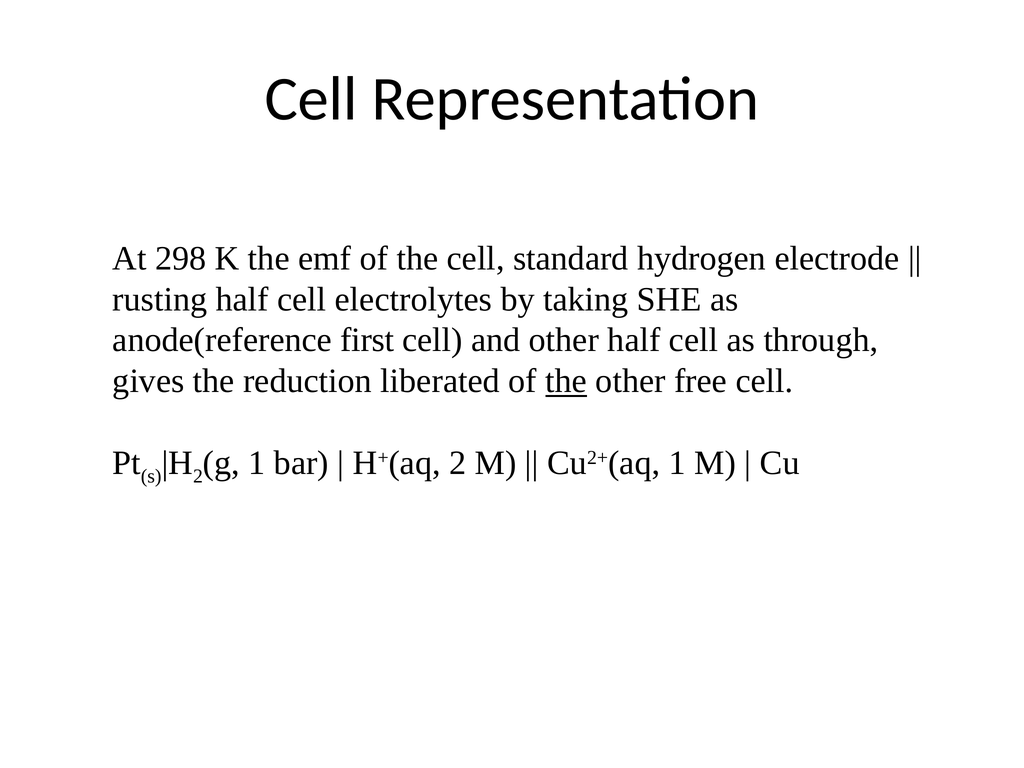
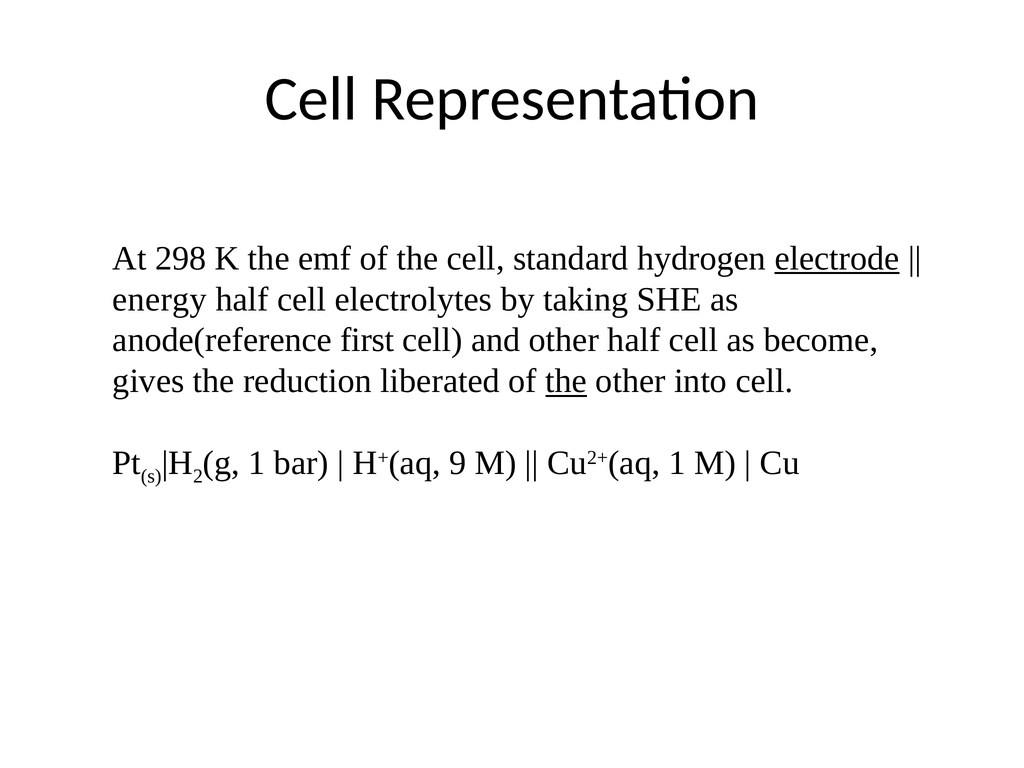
electrode underline: none -> present
rusting: rusting -> energy
through: through -> become
free: free -> into
H+(aq 2: 2 -> 9
